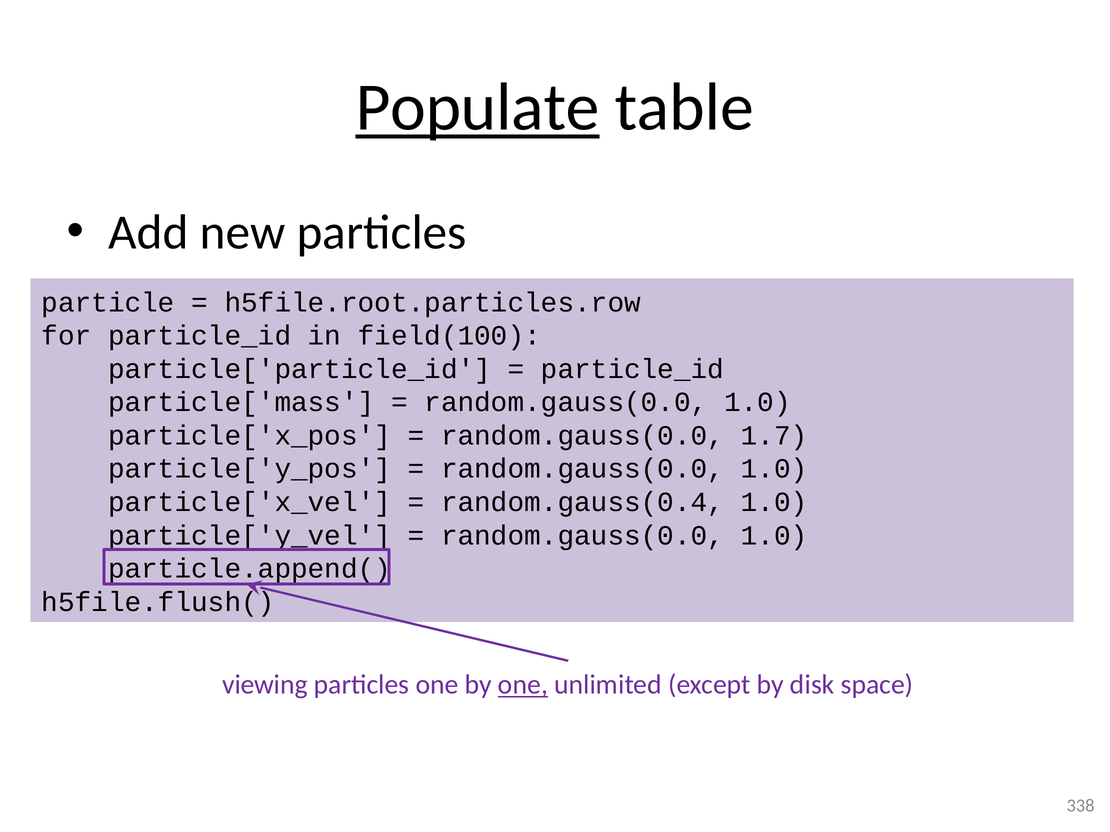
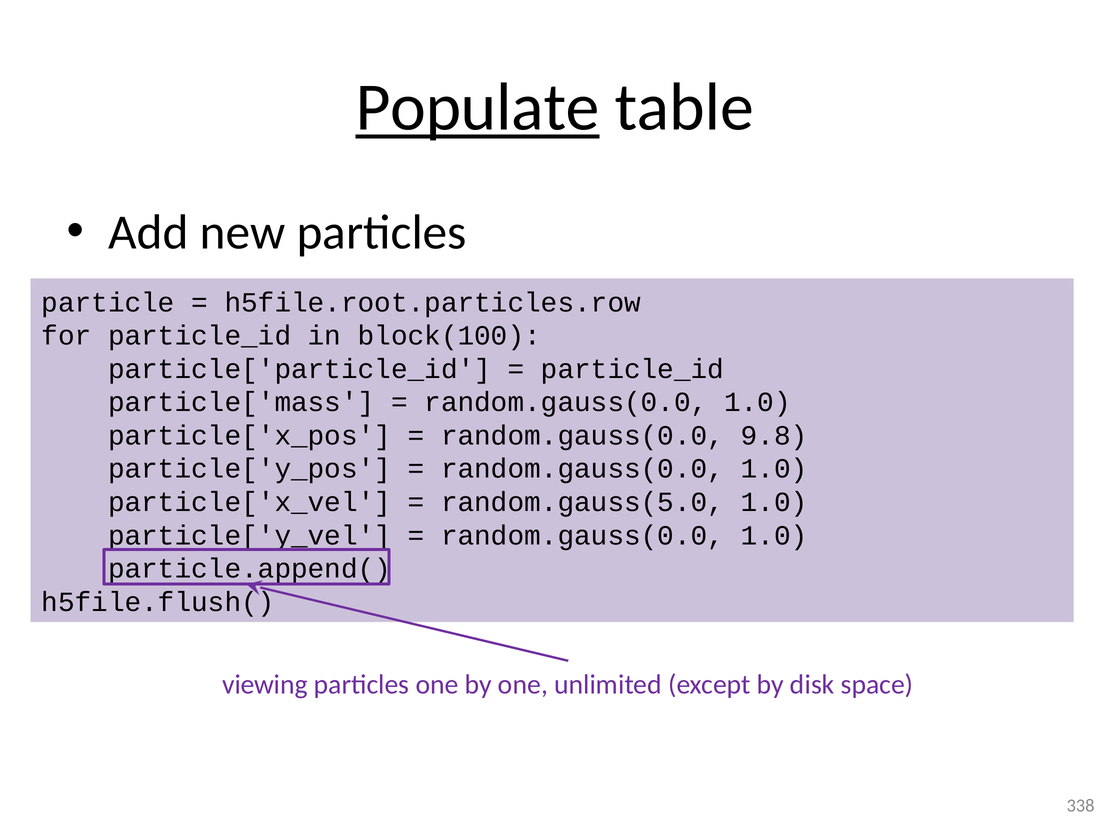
field(100: field(100 -> block(100
1.7: 1.7 -> 9.8
random.gauss(0.4: random.gauss(0.4 -> random.gauss(5.0
one at (523, 685) underline: present -> none
